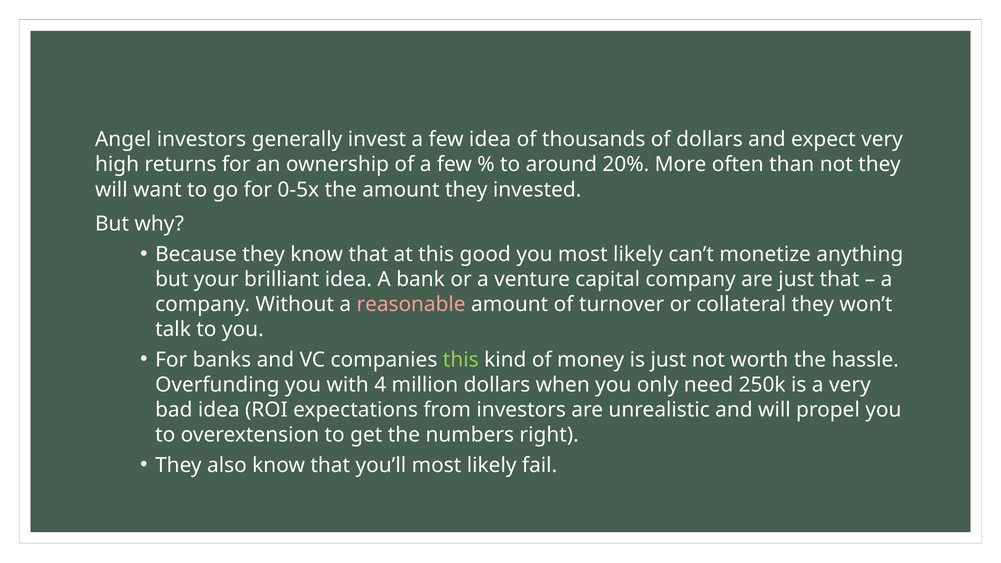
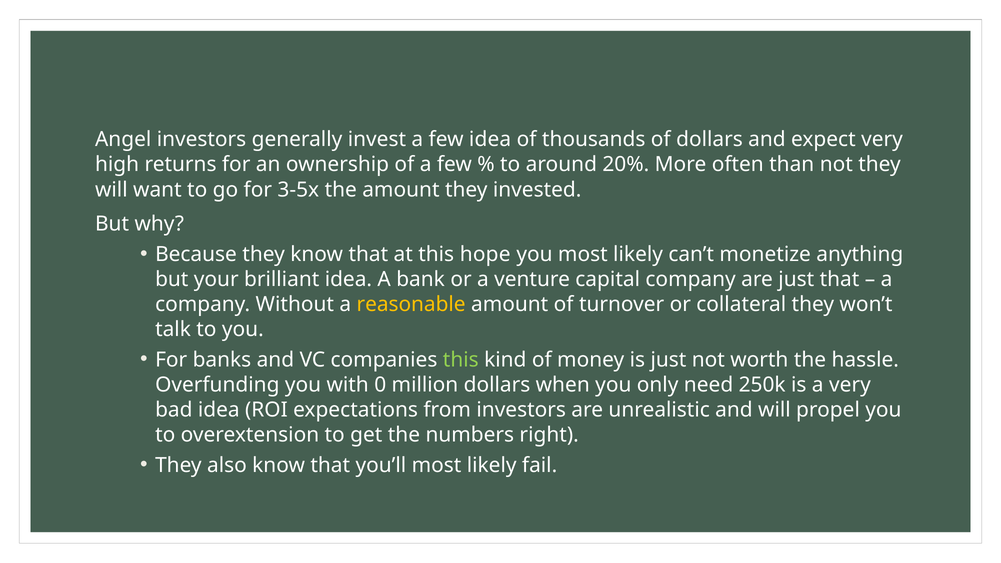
0-5x: 0-5x -> 3-5x
good: good -> hope
reasonable colour: pink -> yellow
4: 4 -> 0
